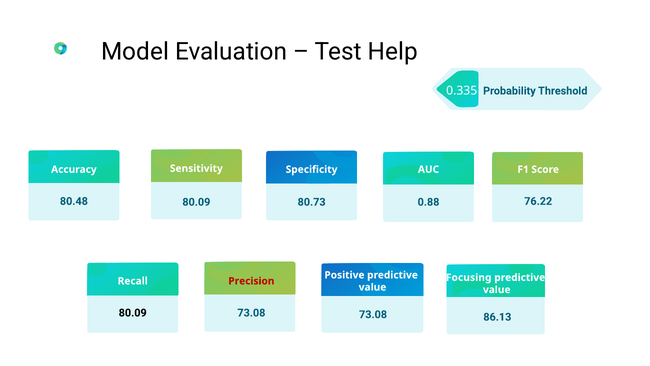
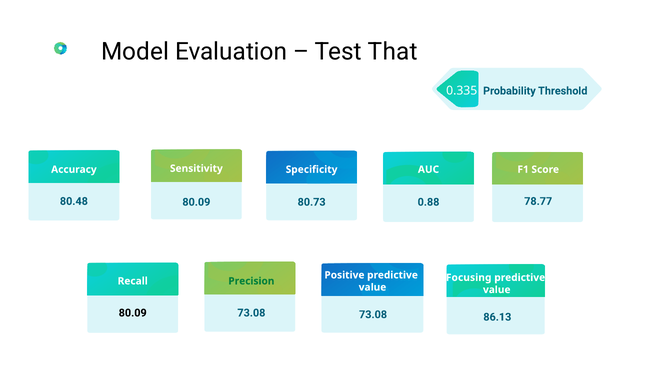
Help: Help -> That
76.22: 76.22 -> 78.77
Precision colour: red -> green
